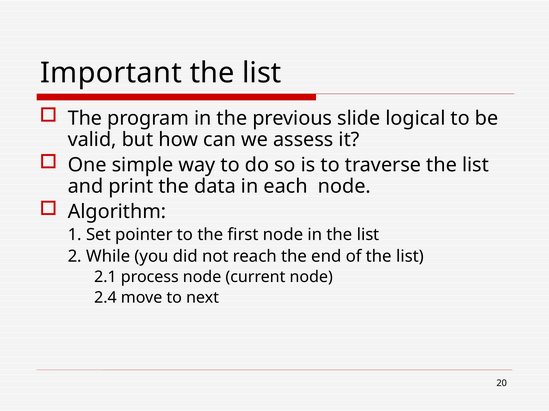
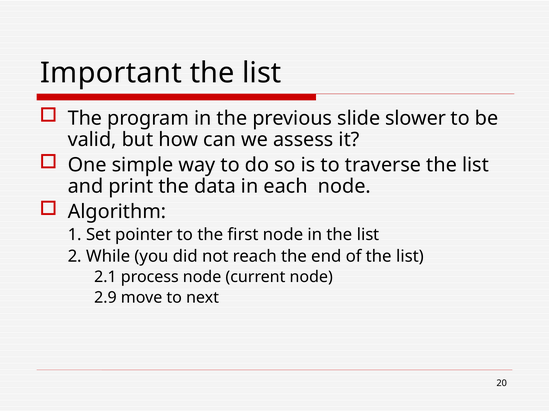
logical: logical -> slower
2.4: 2.4 -> 2.9
